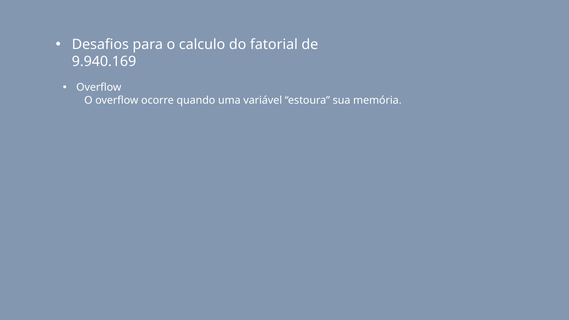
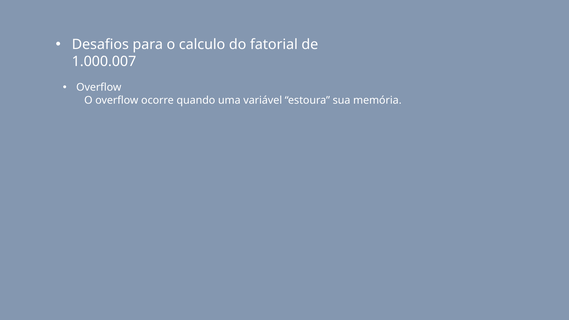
9.940.169: 9.940.169 -> 1.000.007
